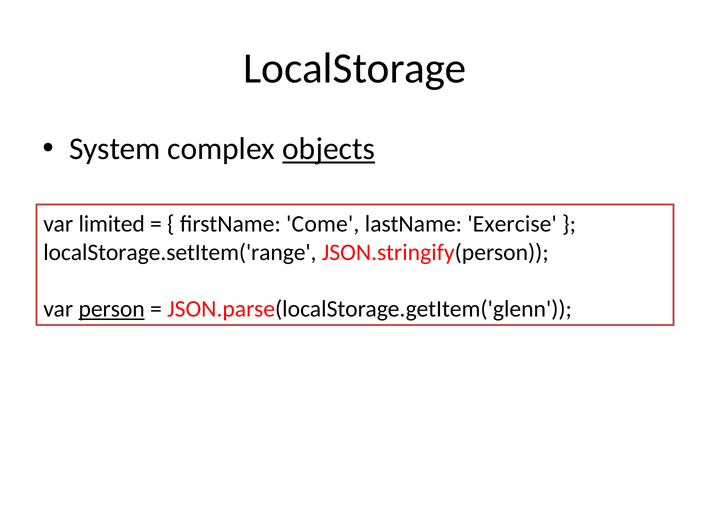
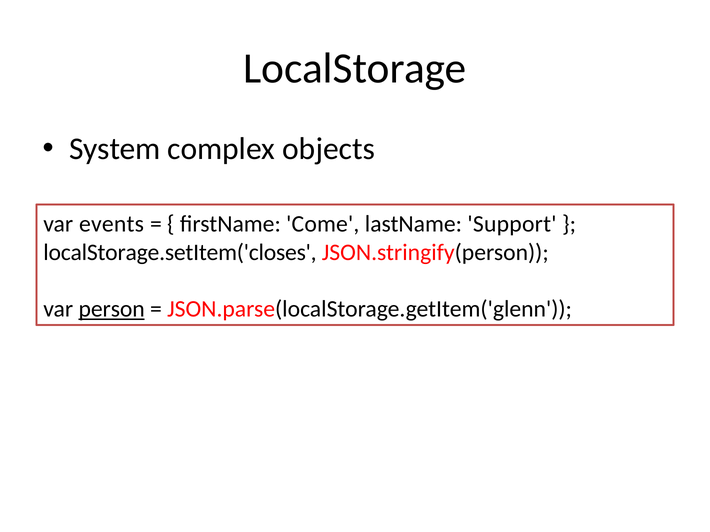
objects underline: present -> none
limited: limited -> events
Exercise: Exercise -> Support
localStorage.setItem('range: localStorage.setItem('range -> localStorage.setItem('closes
